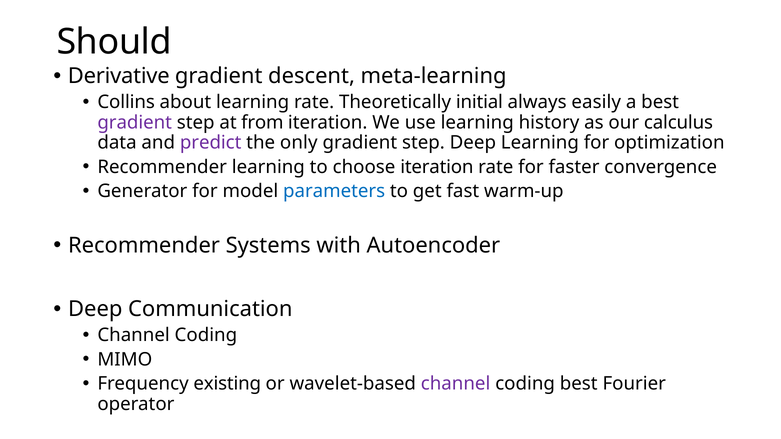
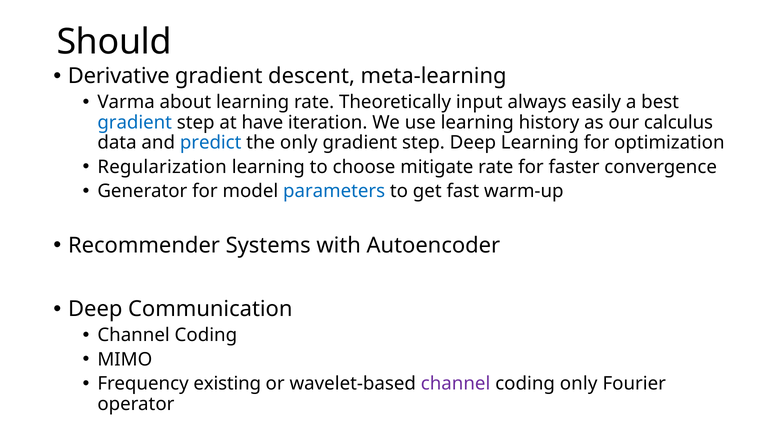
Collins: Collins -> Varma
initial: initial -> input
gradient at (135, 123) colour: purple -> blue
from: from -> have
predict colour: purple -> blue
Recommender at (162, 167): Recommender -> Regularization
choose iteration: iteration -> mitigate
coding best: best -> only
